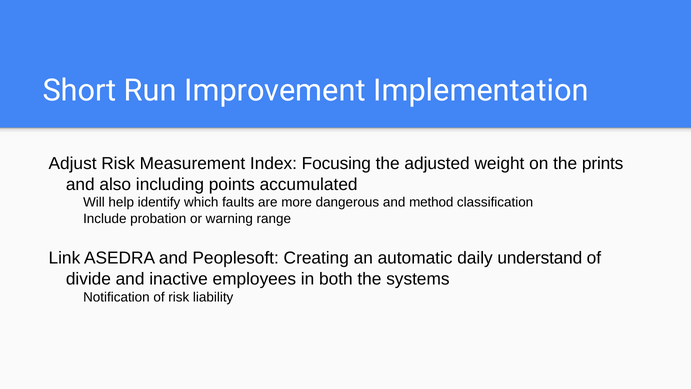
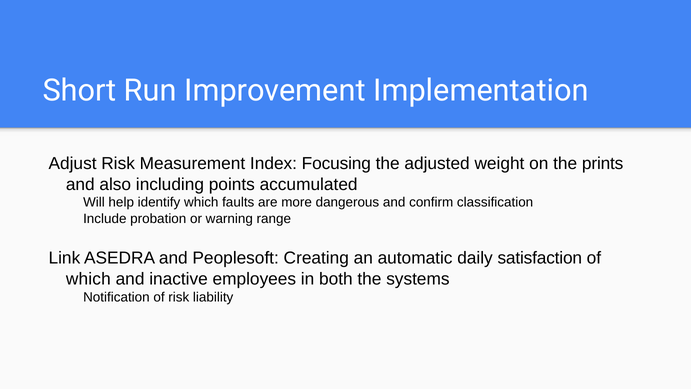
method: method -> confirm
understand: understand -> satisfaction
divide at (88, 279): divide -> which
